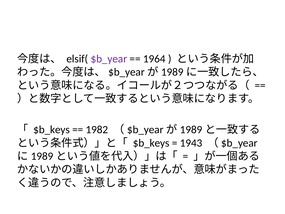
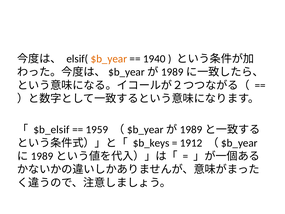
$b_year colour: purple -> orange
1964: 1964 -> 1940
$b_keys at (52, 130): $b_keys -> $b_elsif
1982: 1982 -> 1959
1943: 1943 -> 1912
